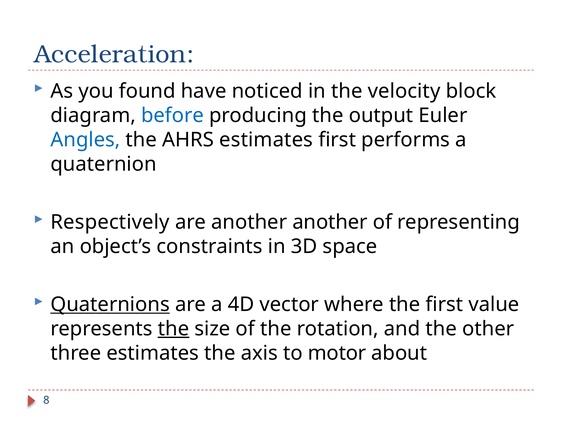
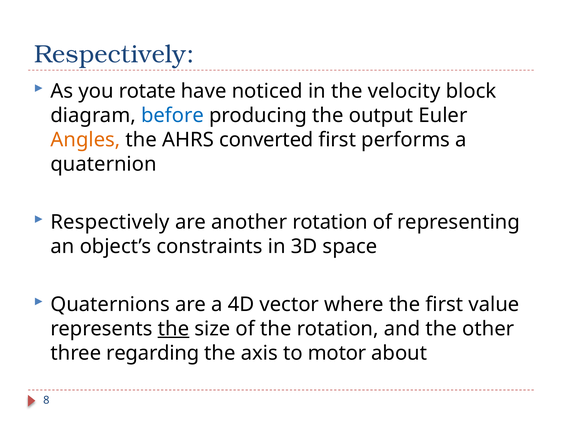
Acceleration at (114, 54): Acceleration -> Respectively
found: found -> rotate
Angles colour: blue -> orange
AHRS estimates: estimates -> converted
another another: another -> rotation
Quaternions underline: present -> none
three estimates: estimates -> regarding
